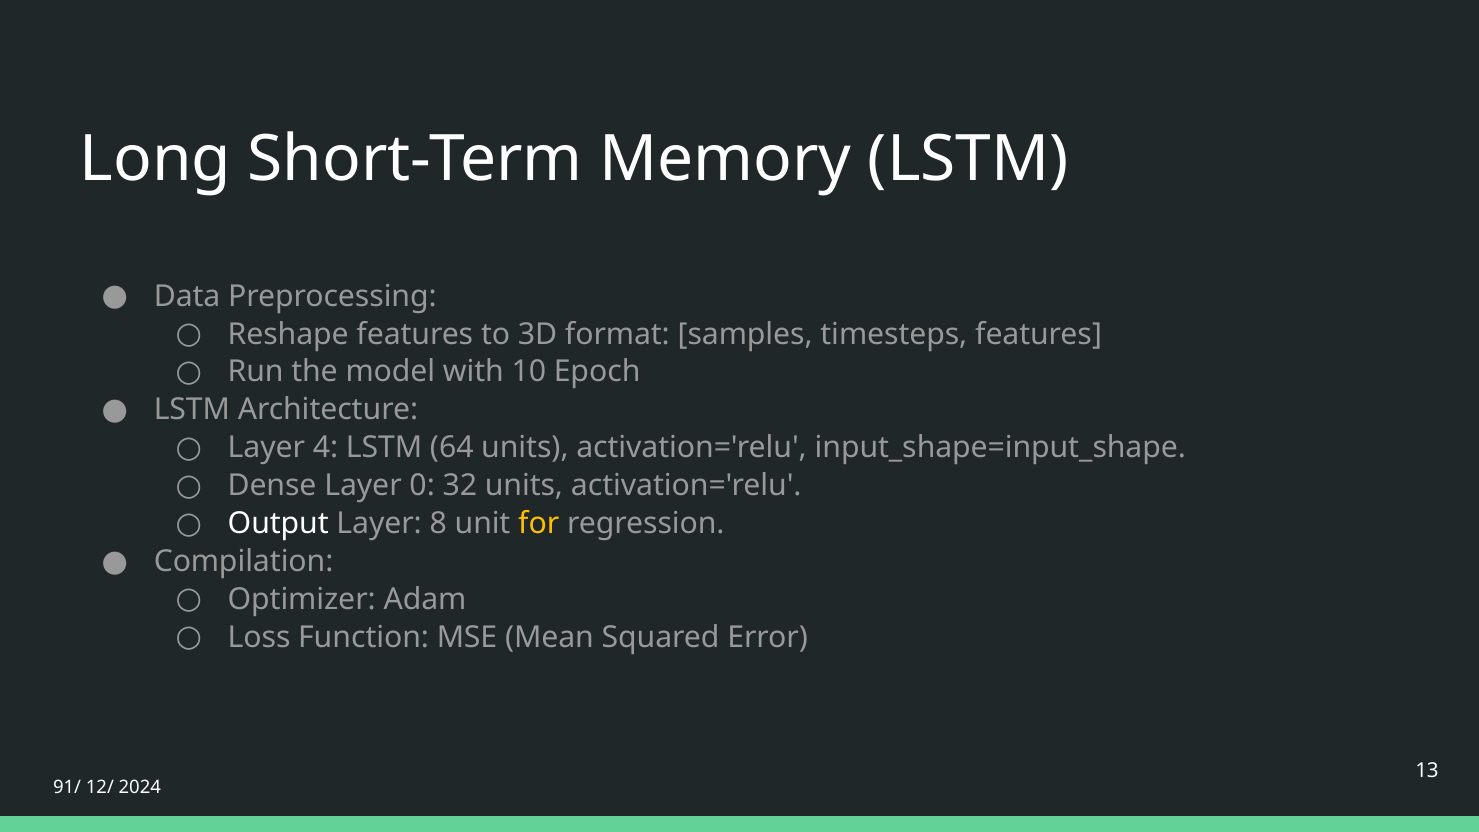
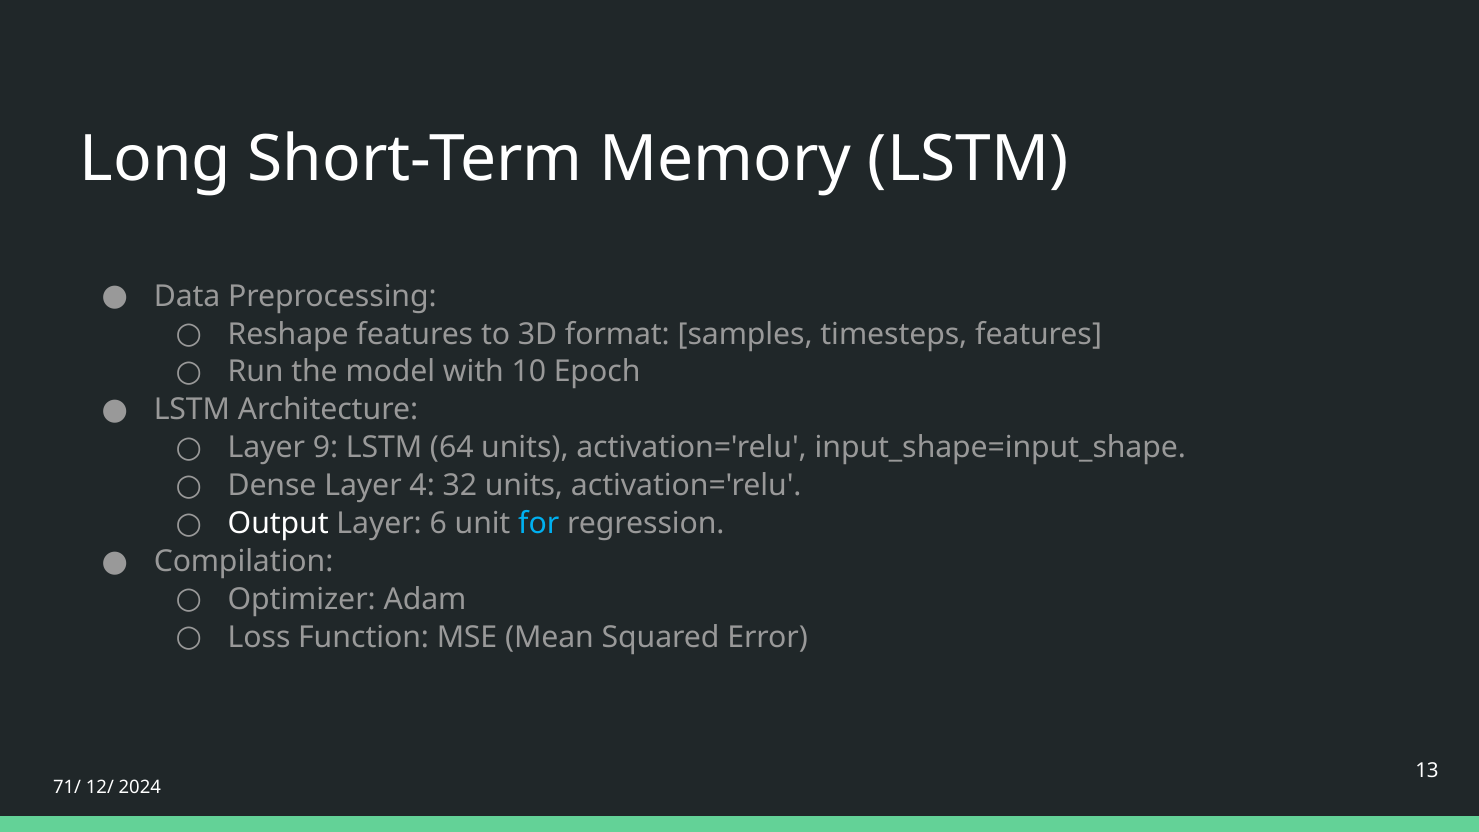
4: 4 -> 9
0: 0 -> 4
8: 8 -> 6
for colour: yellow -> light blue
91/: 91/ -> 71/
